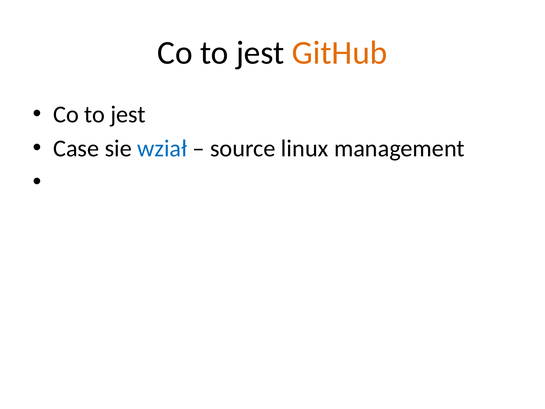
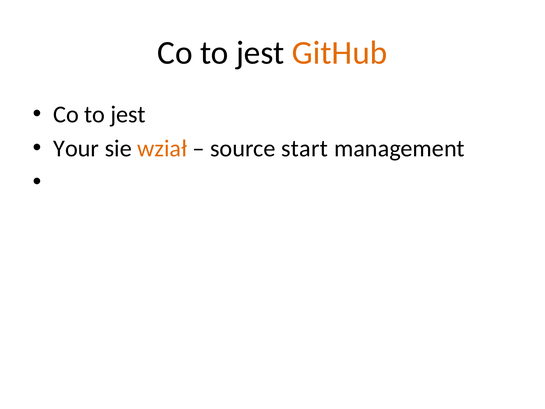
Case: Case -> Your
wział colour: blue -> orange
linux: linux -> start
